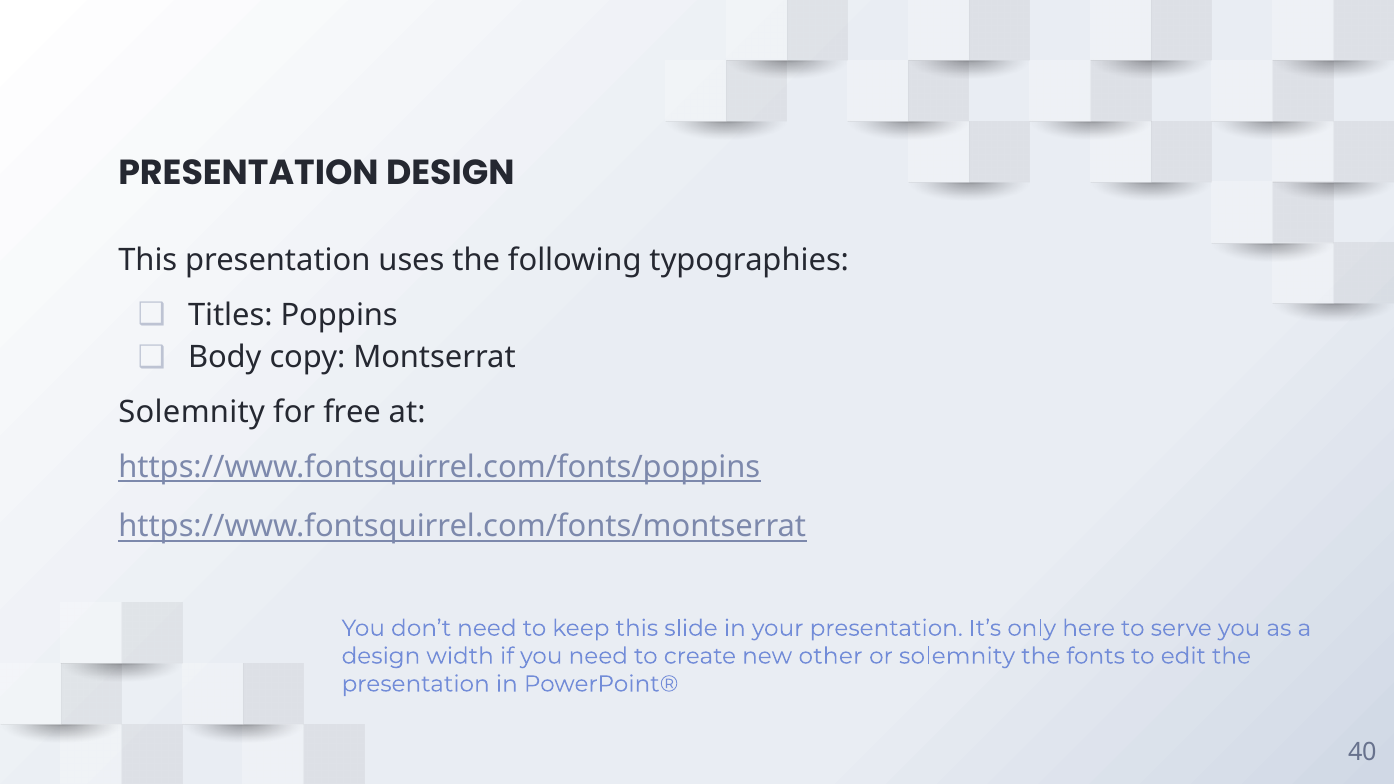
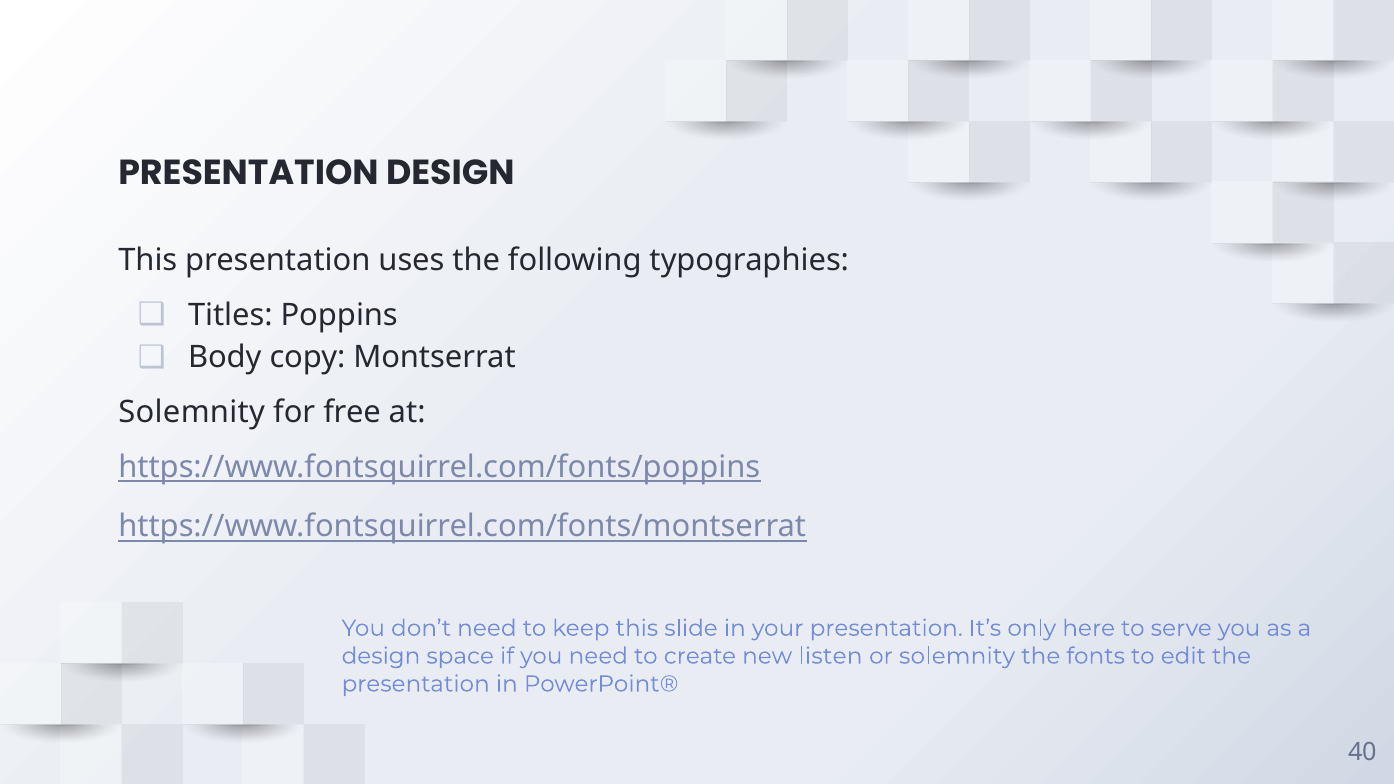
width: width -> space
other: other -> listen
